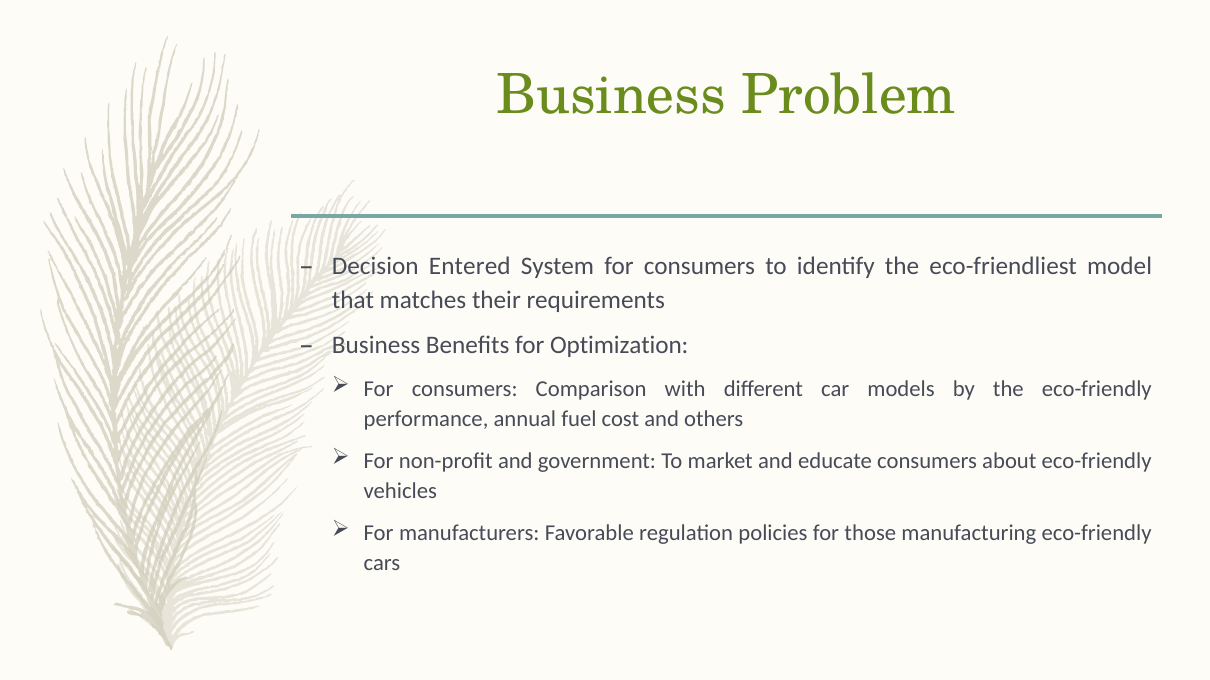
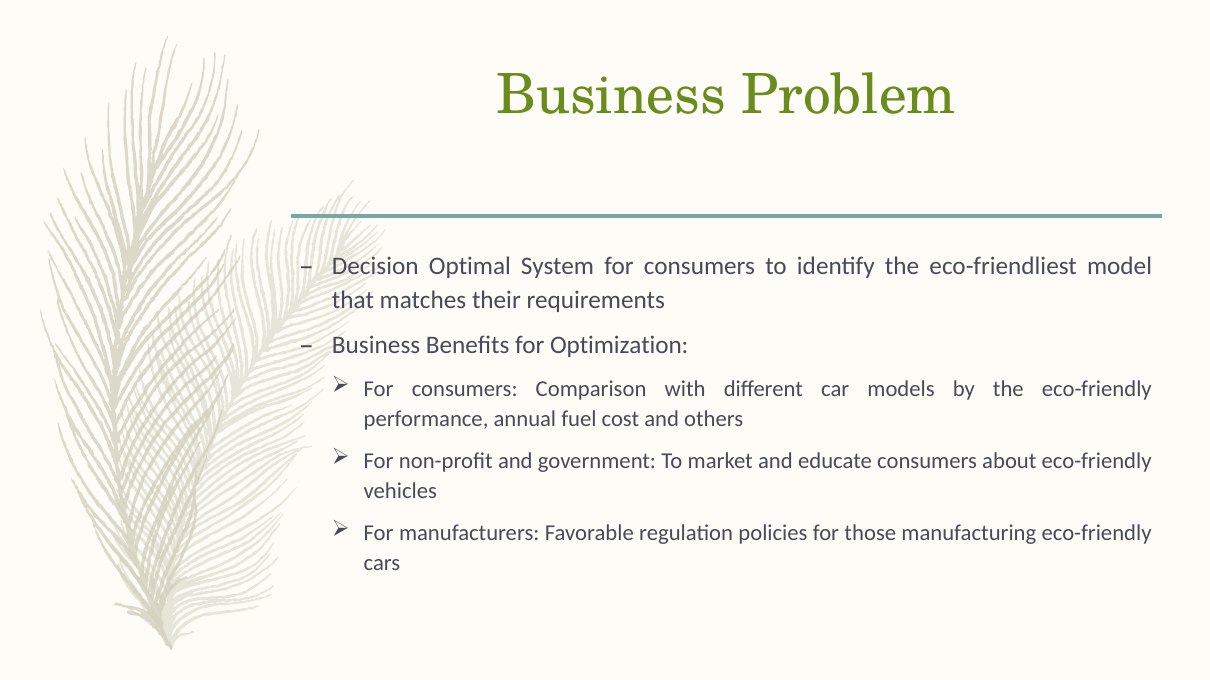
Entered: Entered -> Optimal
